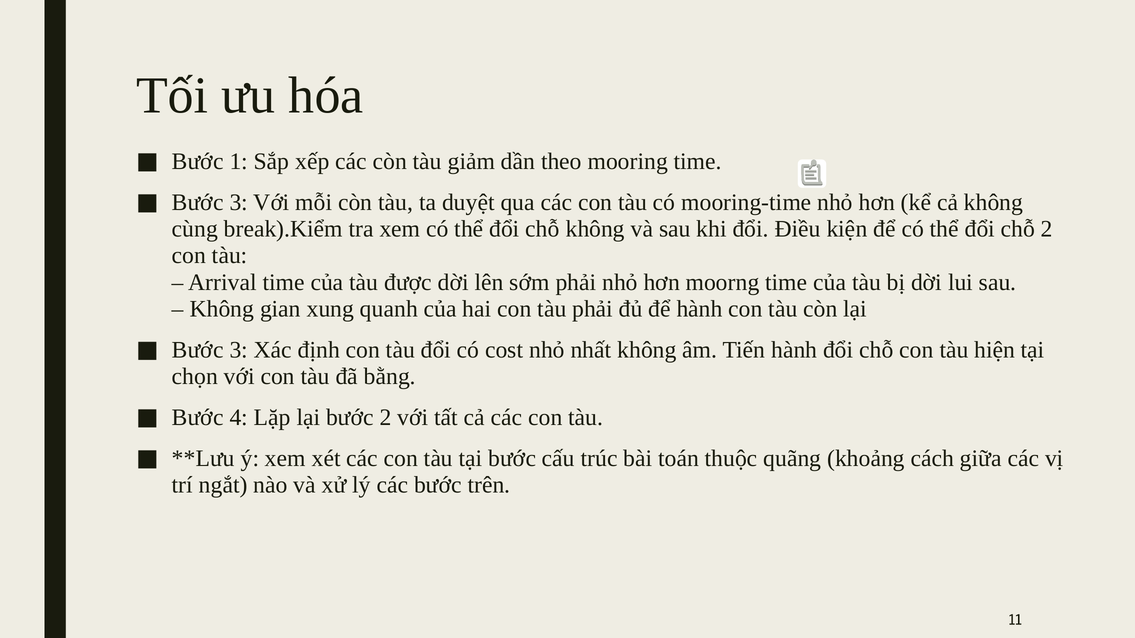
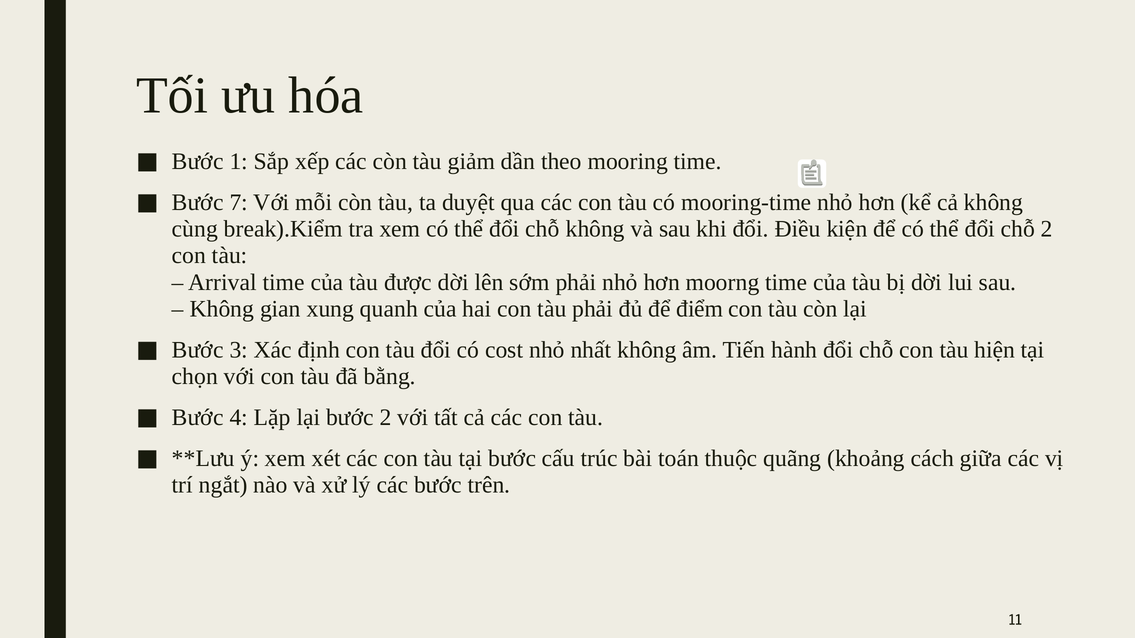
3 at (239, 202): 3 -> 7
để hành: hành -> điểm
